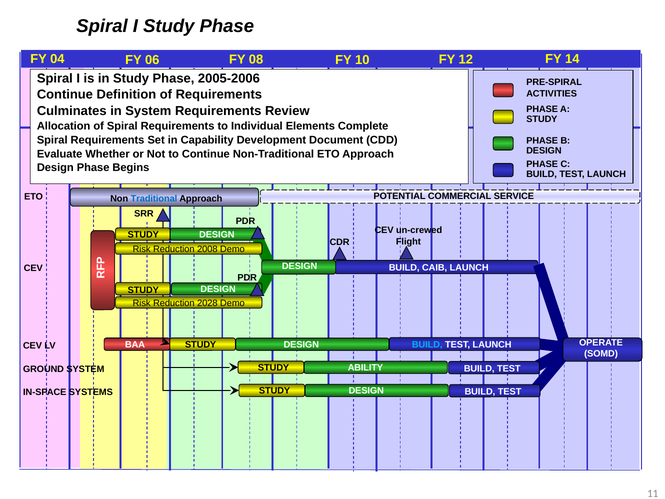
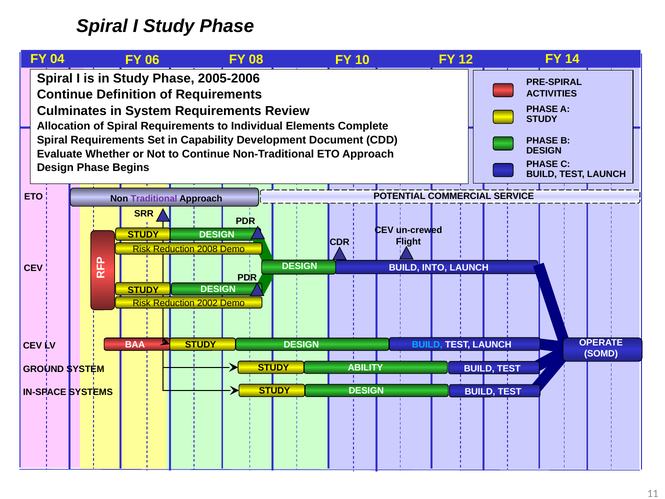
Traditional colour: blue -> purple
CAIB: CAIB -> INTO
2028: 2028 -> 2002
